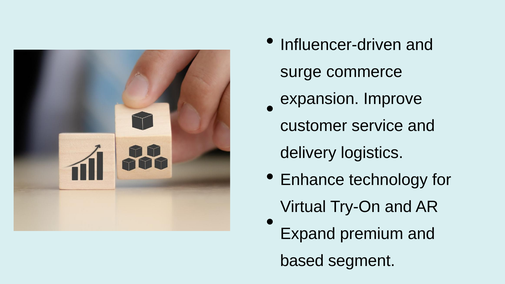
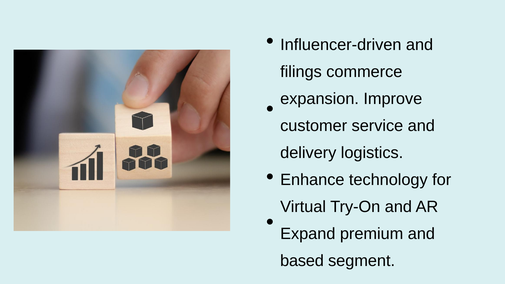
surge: surge -> filings
